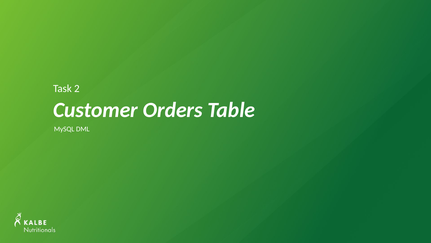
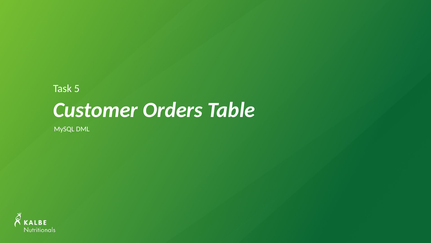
2: 2 -> 5
